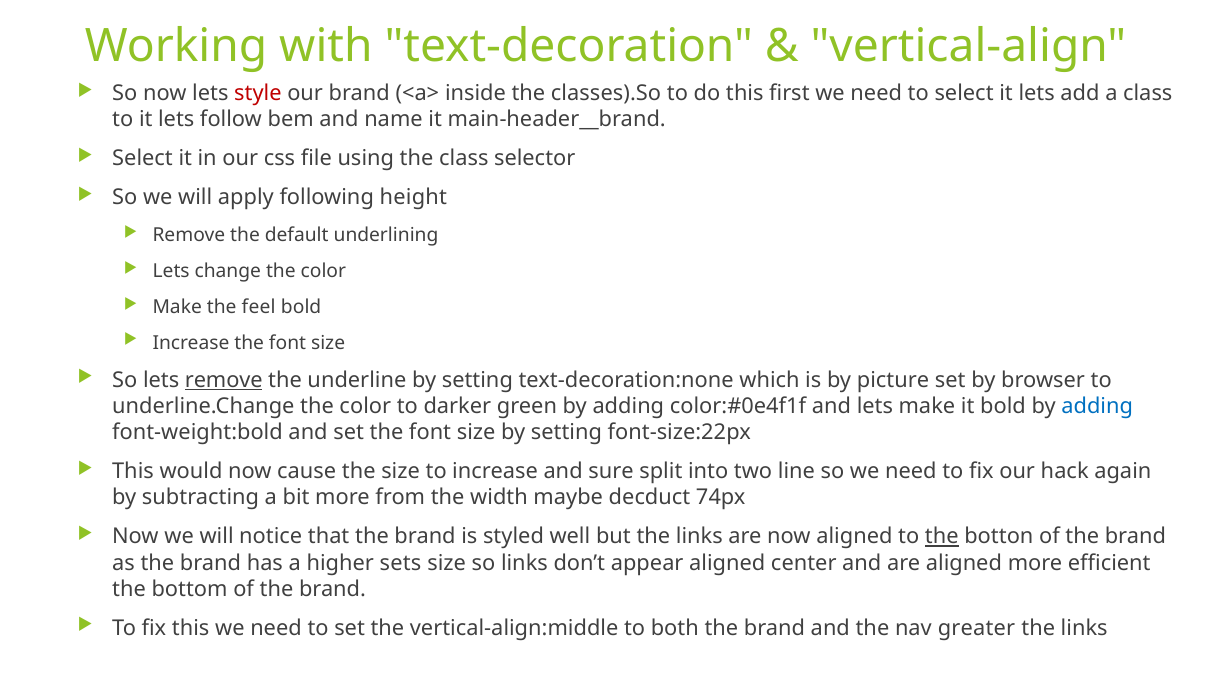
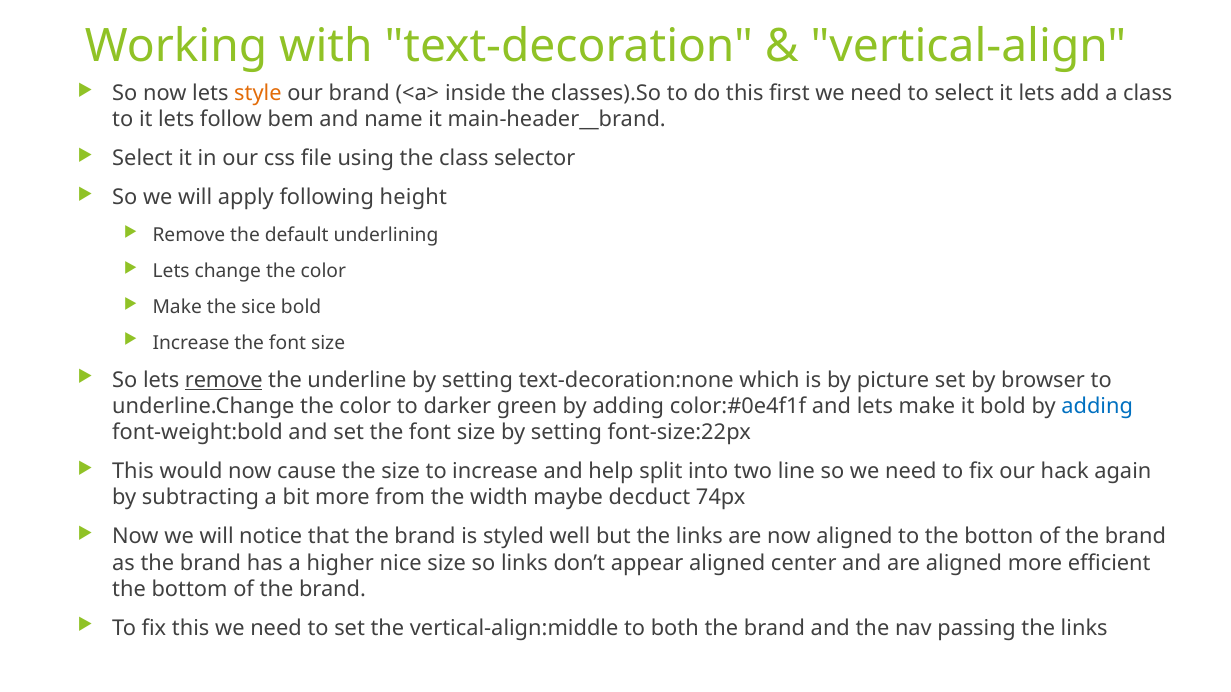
style colour: red -> orange
feel: feel -> sice
sure: sure -> help
the at (942, 537) underline: present -> none
sets: sets -> nice
greater: greater -> passing
